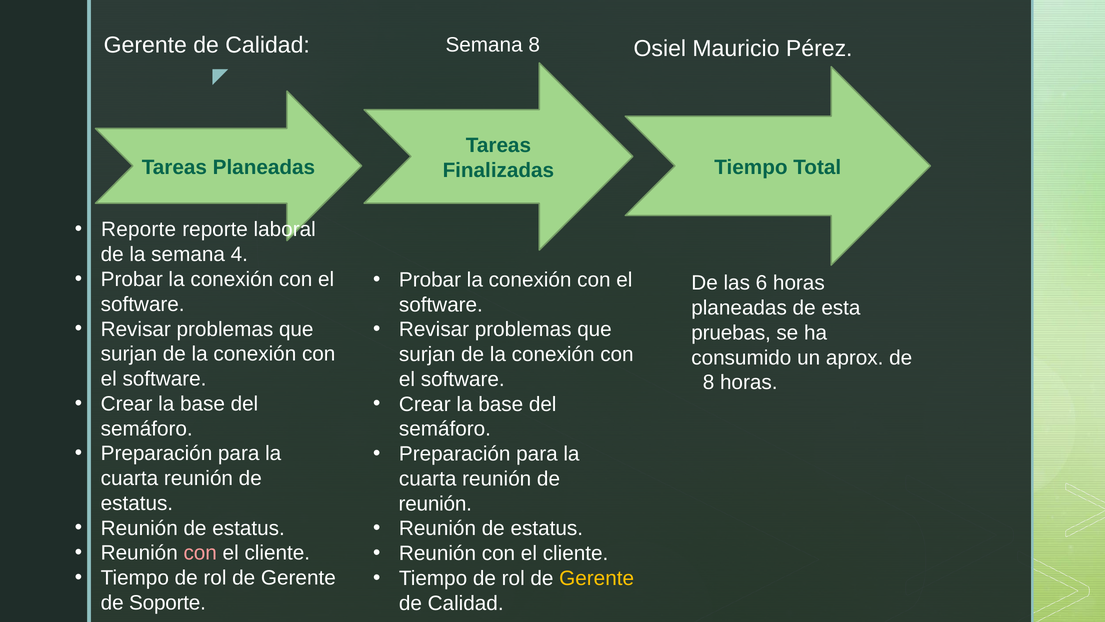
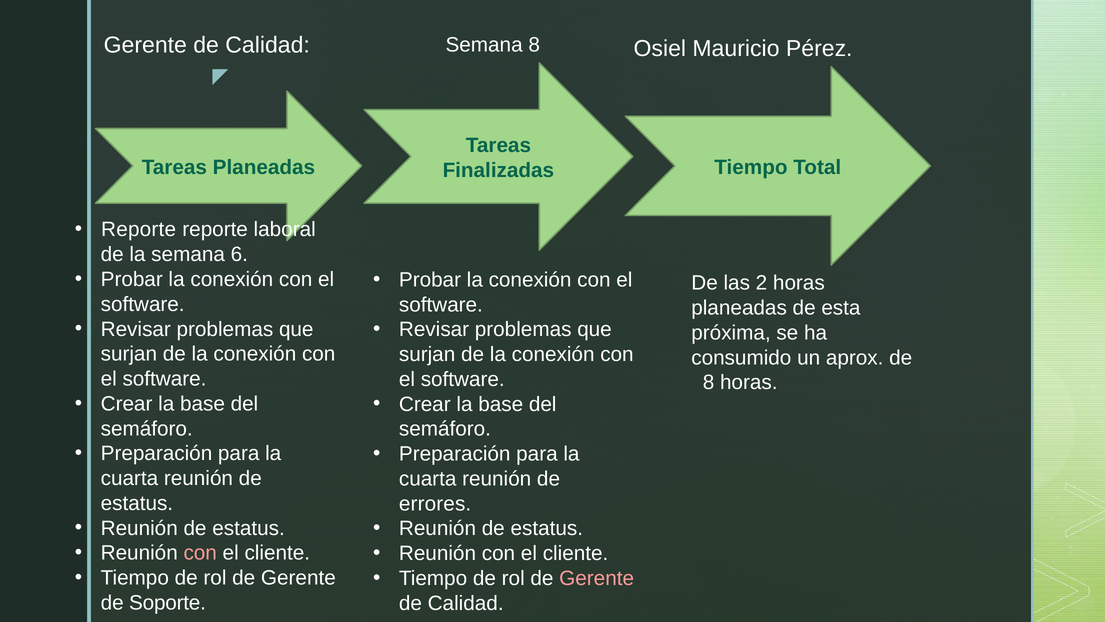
4: 4 -> 6
6: 6 -> 2
pruebas: pruebas -> próxima
reunión at (435, 503): reunión -> errores
Gerente at (597, 578) colour: yellow -> pink
